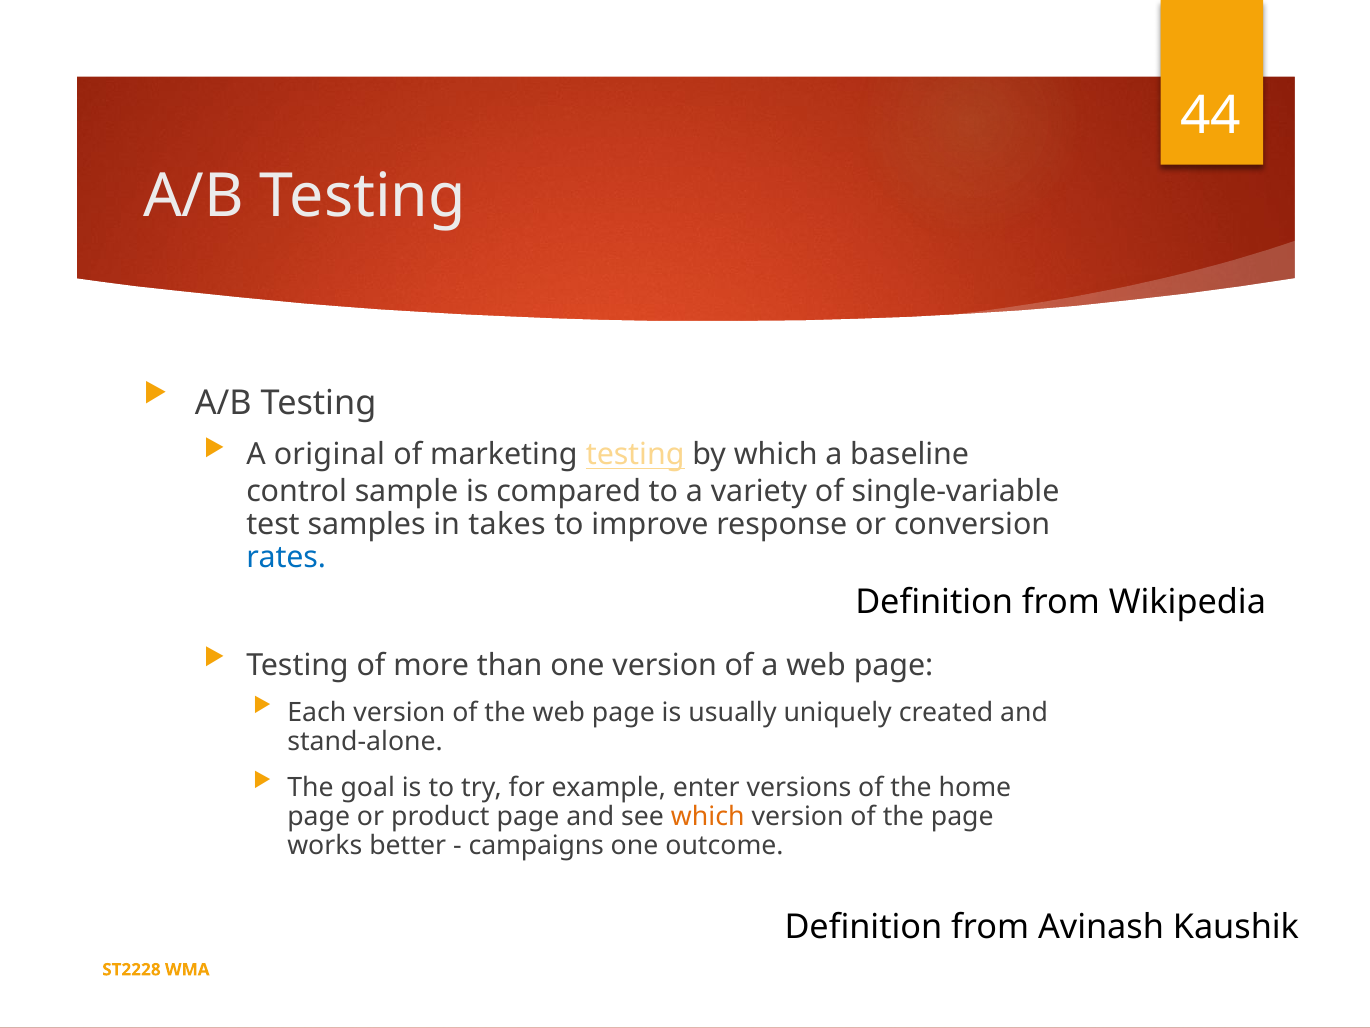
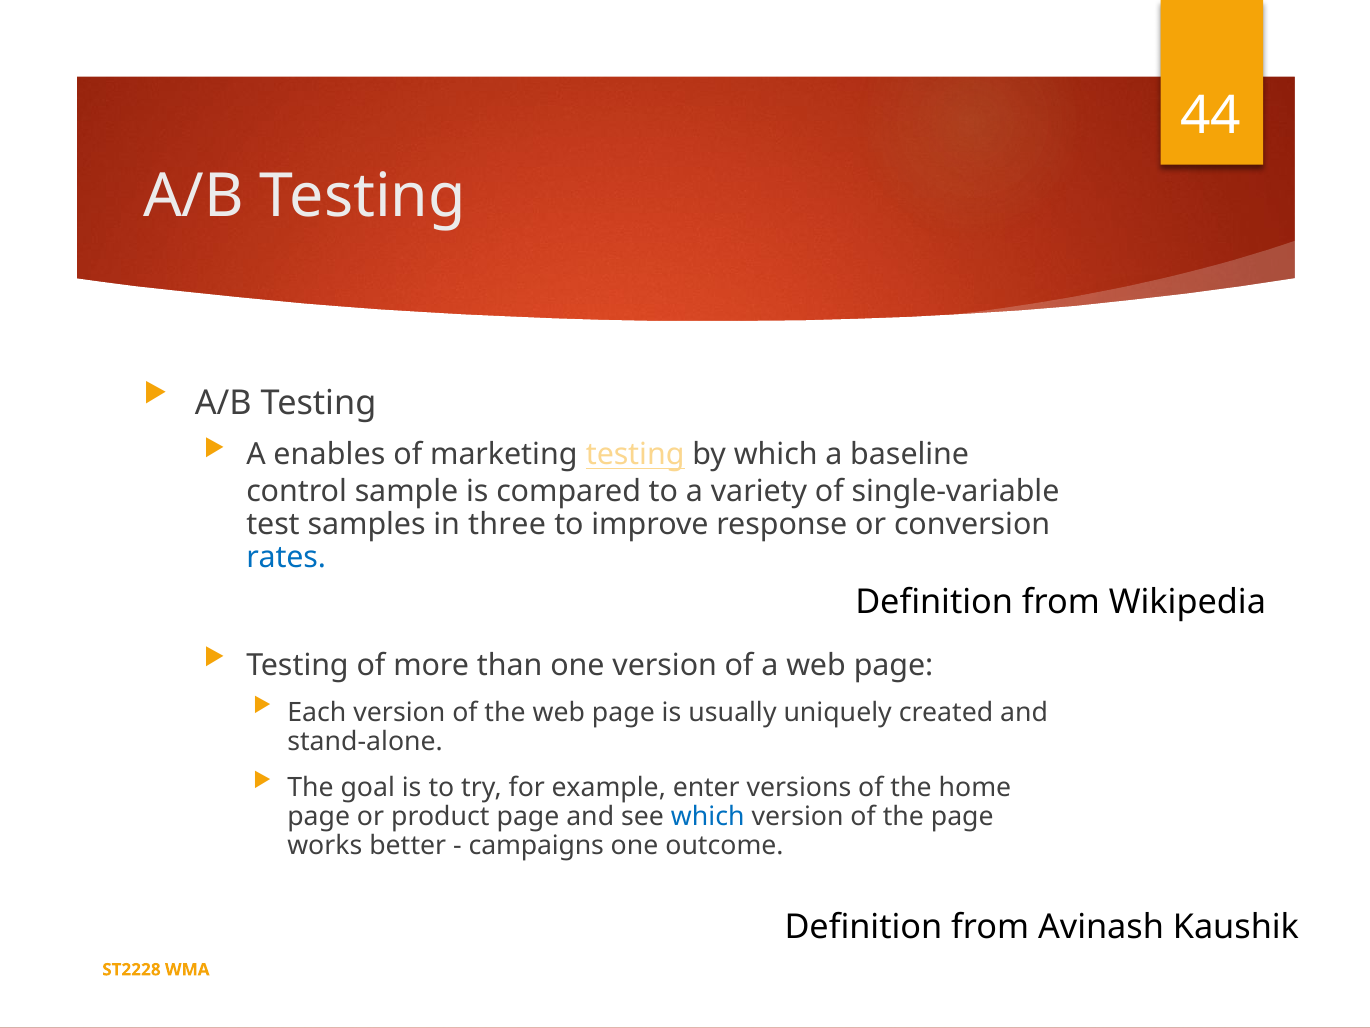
original: original -> enables
takes: takes -> three
which at (708, 816) colour: orange -> blue
